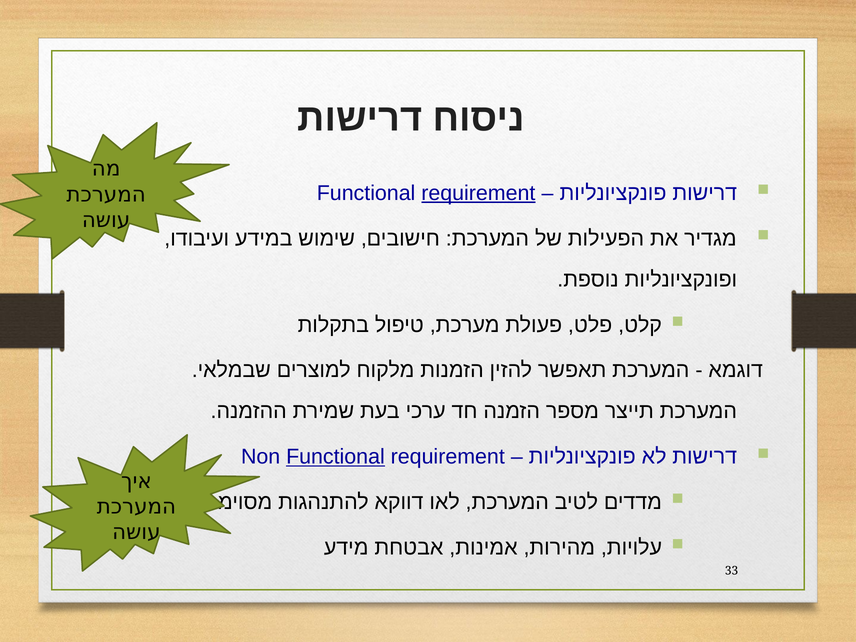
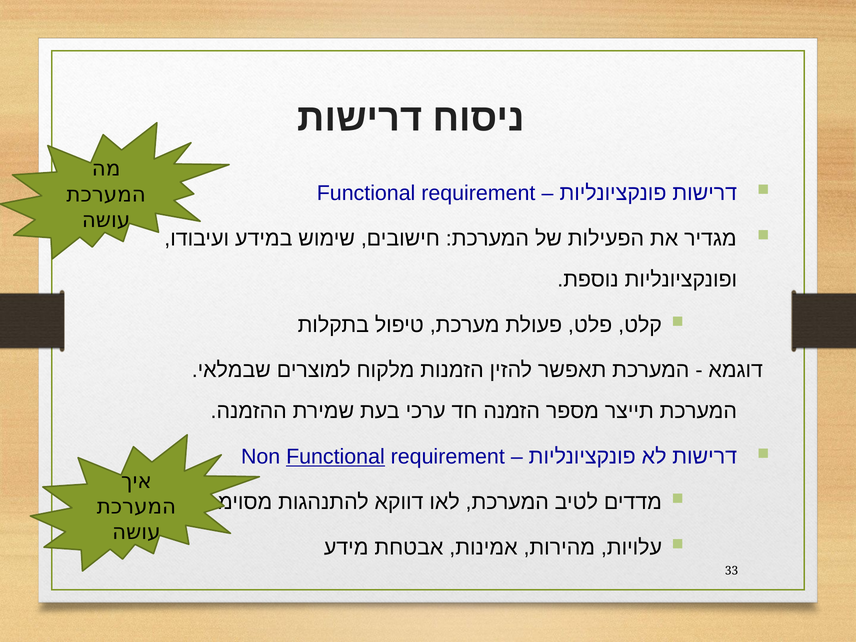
requirement at (478, 193) underline: present -> none
